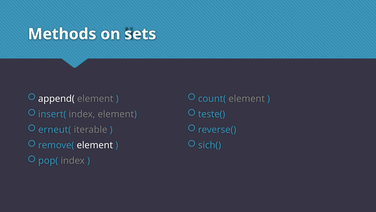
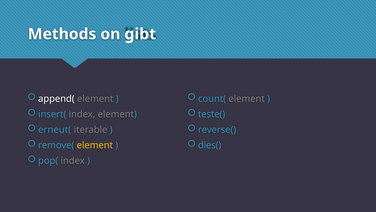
sets: sets -> gibt
element at (95, 145) colour: white -> yellow
sich(: sich( -> dies(
